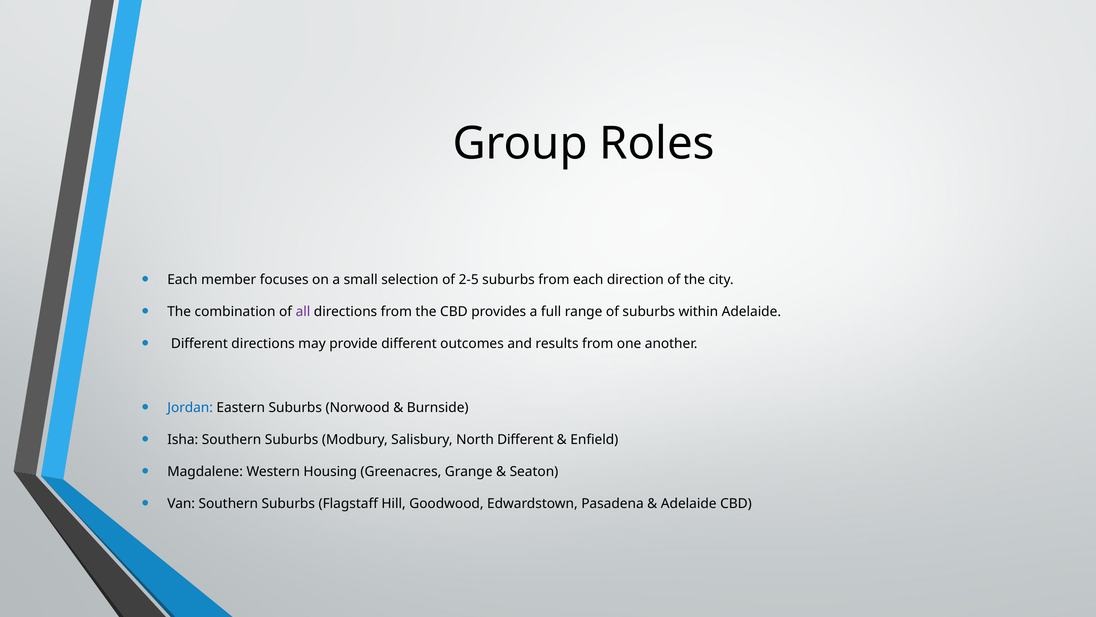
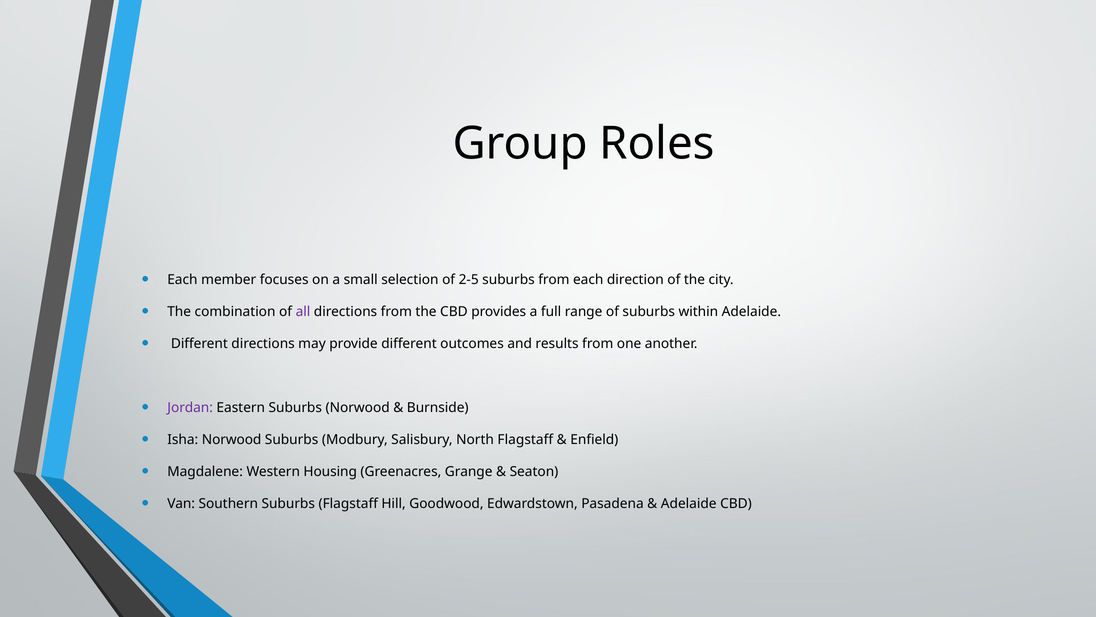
Jordan colour: blue -> purple
Isha Southern: Southern -> Norwood
North Different: Different -> Flagstaff
